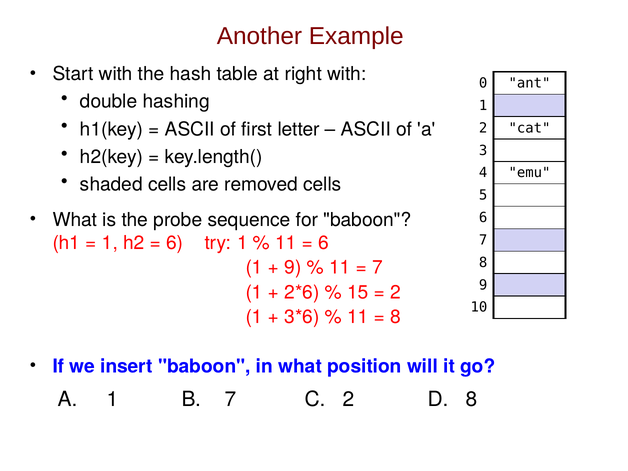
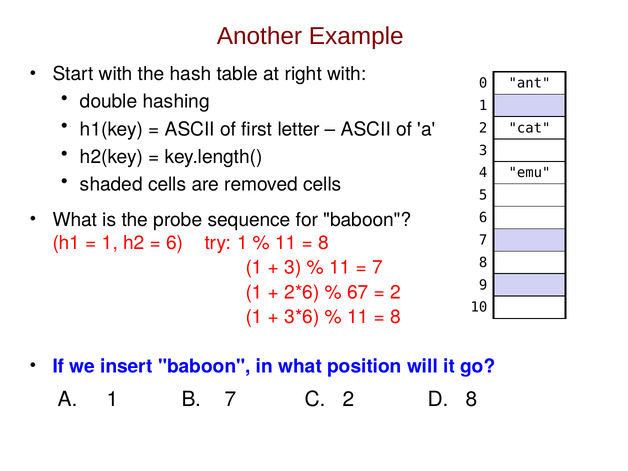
6 at (324, 243): 6 -> 8
9 at (293, 267): 9 -> 3
15: 15 -> 67
